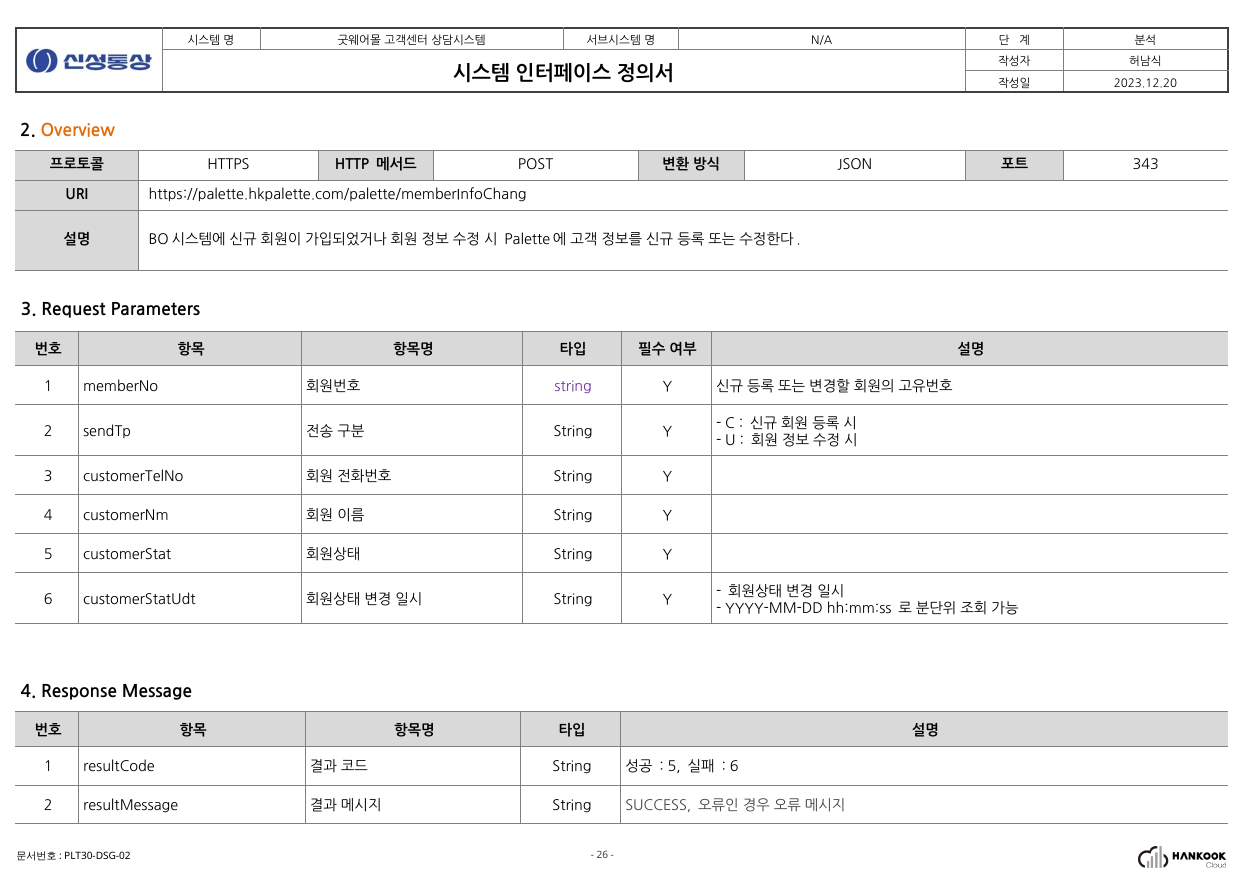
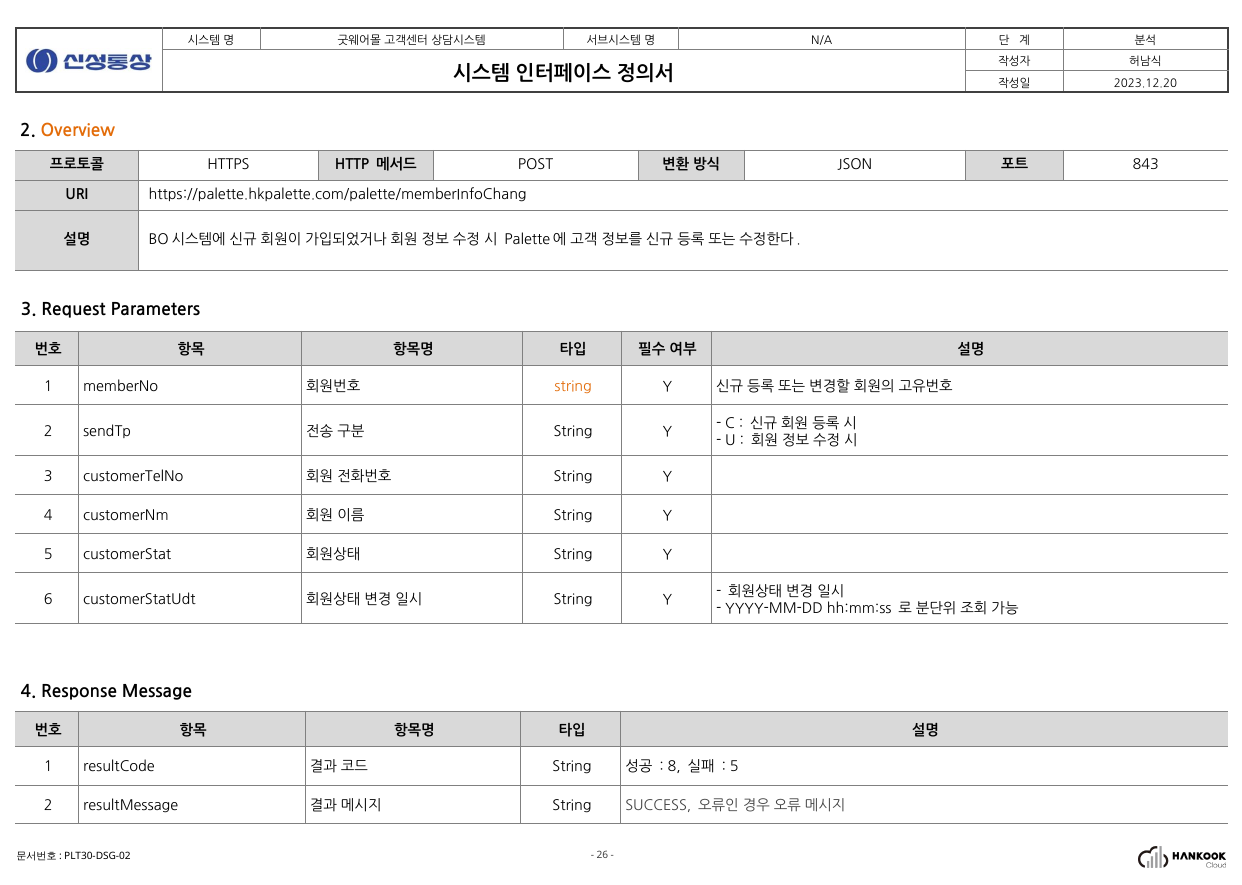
343: 343 -> 843
string at (573, 387) colour: purple -> orange
5 at (674, 768): 5 -> 8
6 at (734, 768): 6 -> 5
